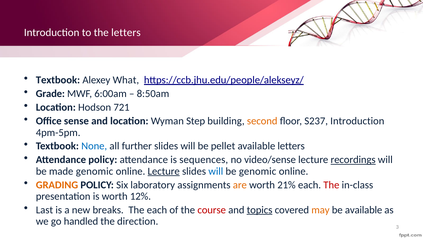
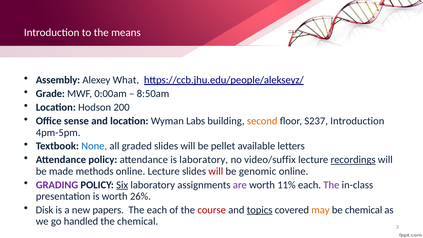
the letters: letters -> means
Textbook at (58, 80): Textbook -> Assembly
6:00am: 6:00am -> 0:00am
721: 721 -> 200
Step: Step -> Labs
further: further -> graded
is sequences: sequences -> laboratory
video/sense: video/sense -> video/suffix
made genomic: genomic -> methods
Lecture at (164, 171) underline: present -> none
will at (216, 171) colour: blue -> red
GRADING colour: orange -> purple
Six underline: none -> present
are colour: orange -> purple
21%: 21% -> 11%
The at (331, 185) colour: red -> purple
12%: 12% -> 26%
Last: Last -> Disk
breaks: breaks -> papers
be available: available -> chemical
the direction: direction -> chemical
